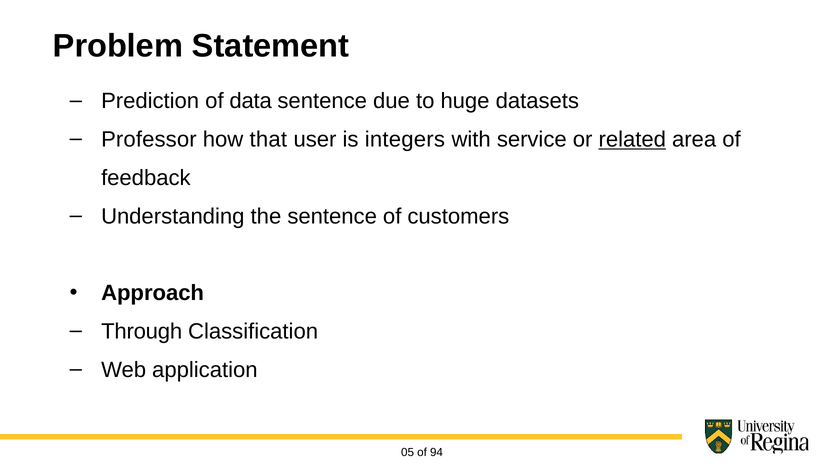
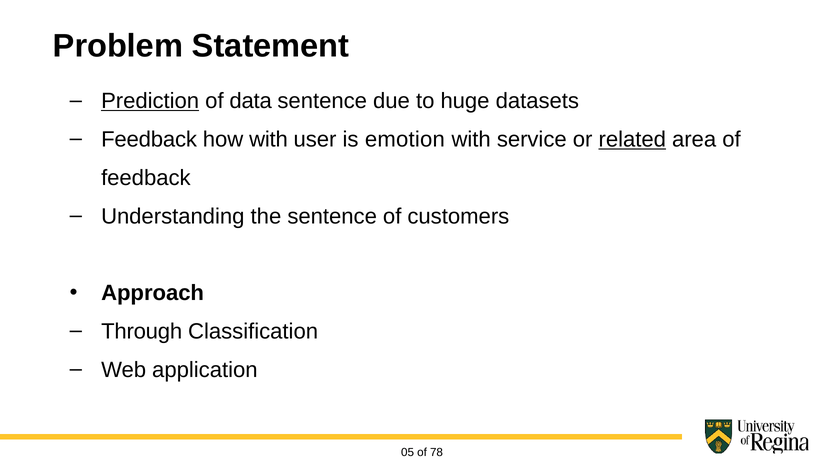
Prediction underline: none -> present
Professor at (149, 140): Professor -> Feedback
how that: that -> with
integers: integers -> emotion
94: 94 -> 78
